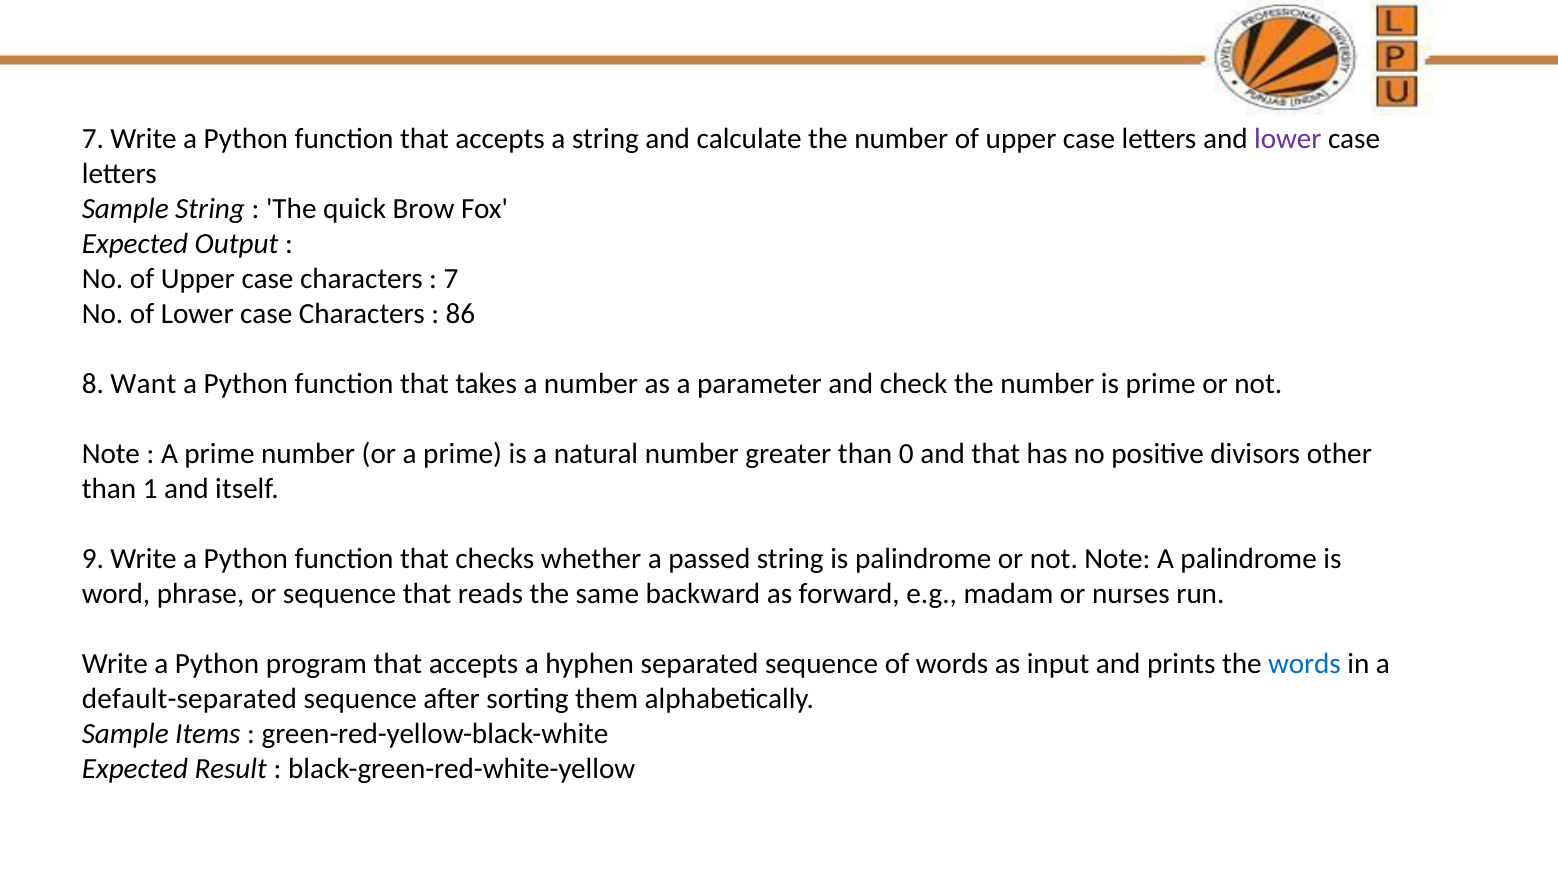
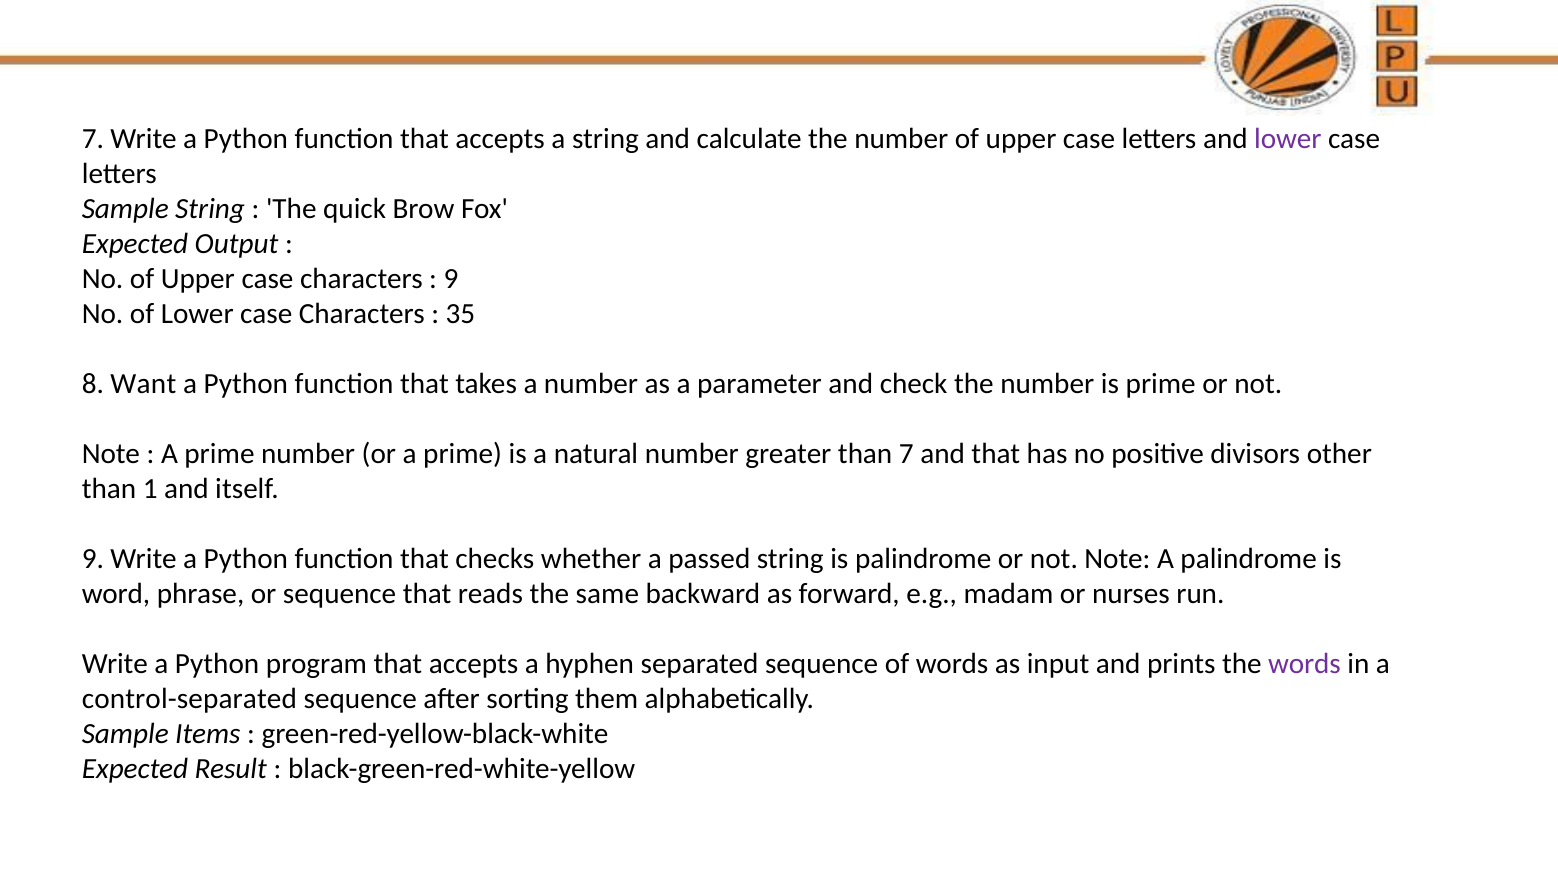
7 at (451, 279): 7 -> 9
86: 86 -> 35
than 0: 0 -> 7
words at (1305, 664) colour: blue -> purple
default-separated: default-separated -> control-separated
